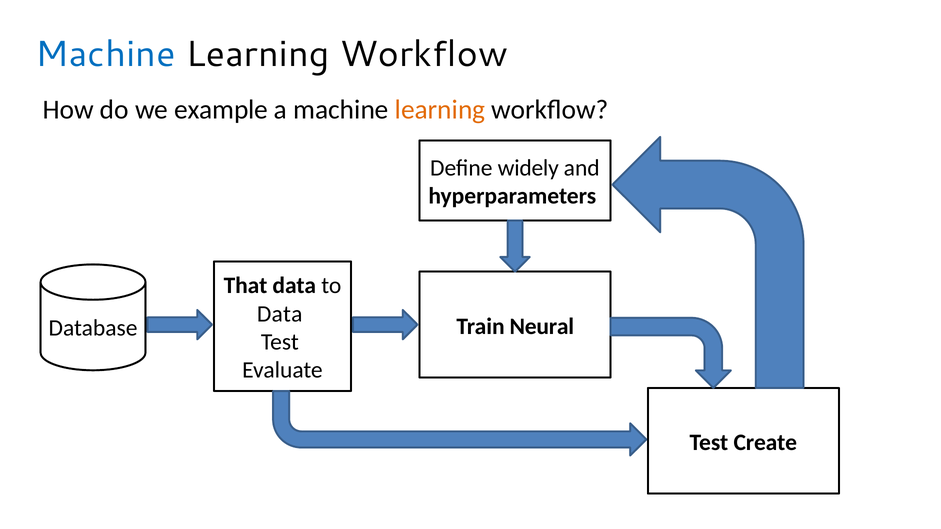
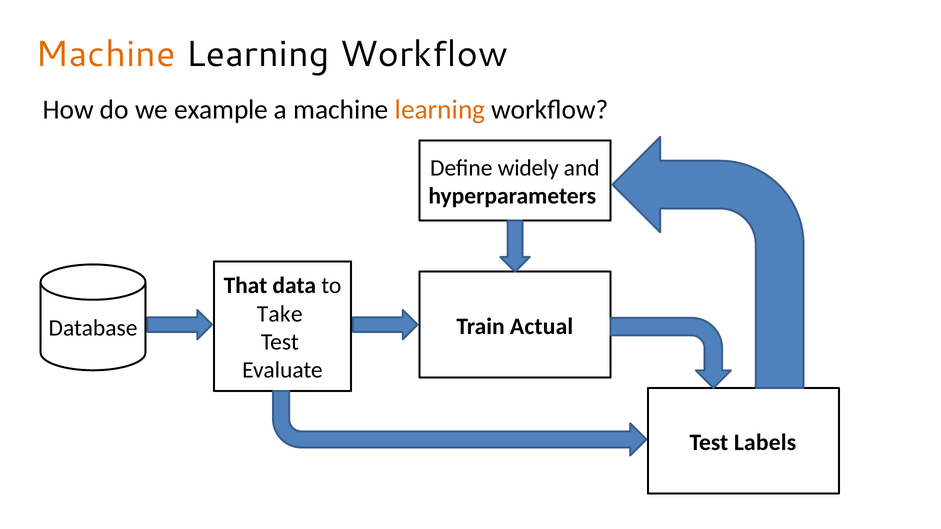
Machine at (106, 54) colour: blue -> orange
Data at (280, 314): Data -> Take
Neural: Neural -> Actual
Create: Create -> Labels
